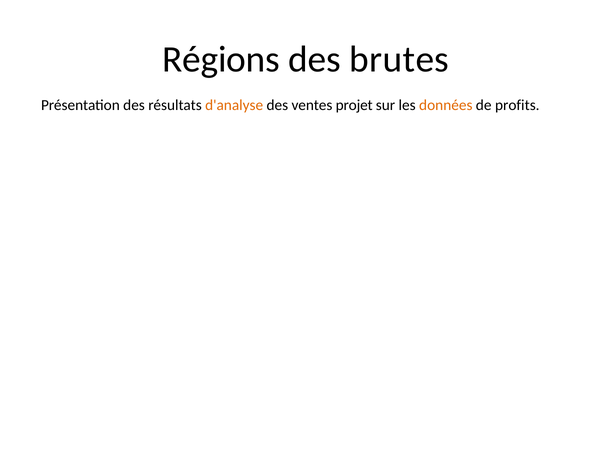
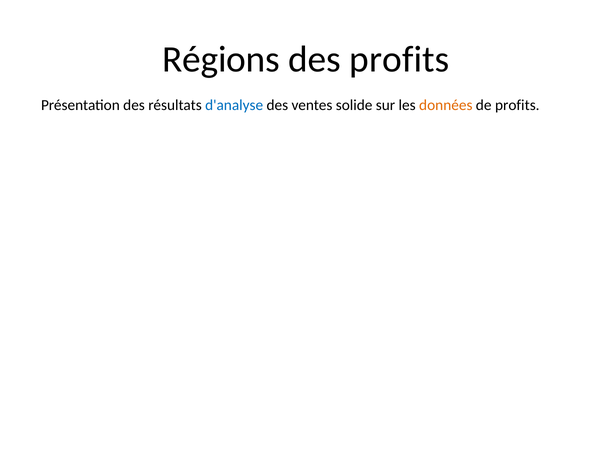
des brutes: brutes -> profits
d'analyse colour: orange -> blue
projet: projet -> solide
